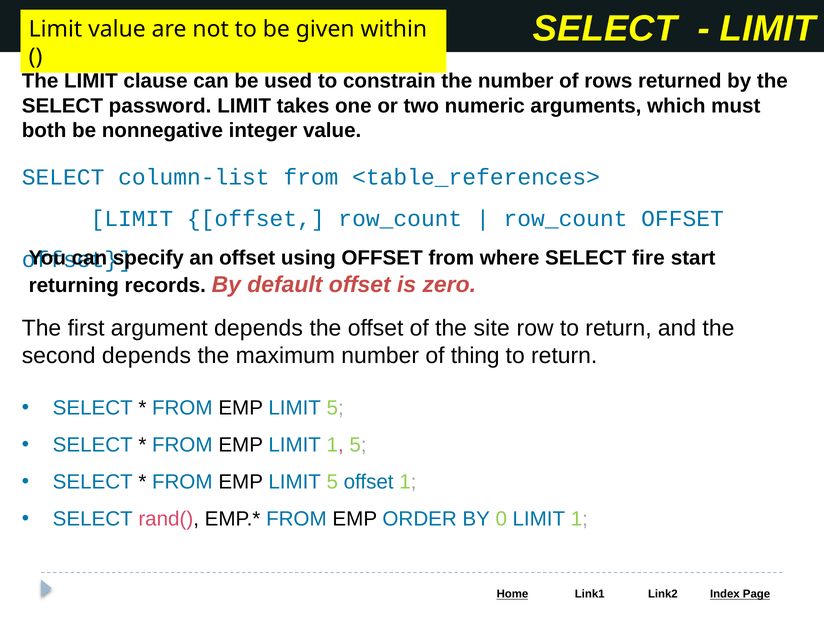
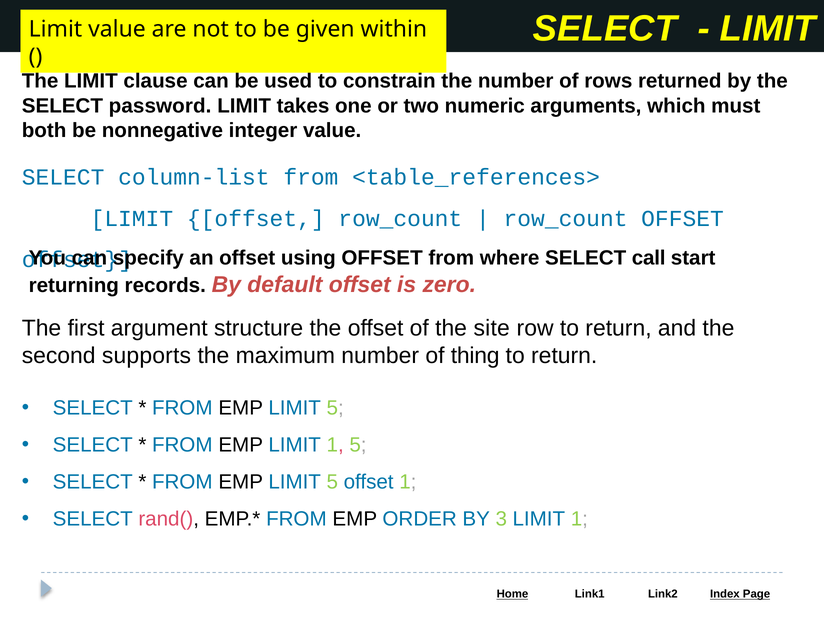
fire: fire -> call
argument depends: depends -> structure
second depends: depends -> supports
0: 0 -> 3
